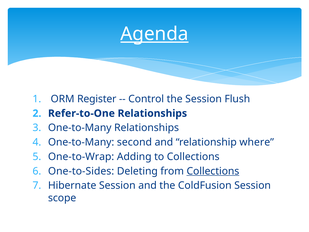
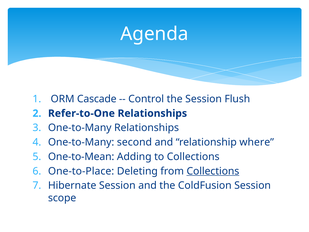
Agenda underline: present -> none
Register: Register -> Cascade
One-to-Wrap: One-to-Wrap -> One-to-Mean
One-to-Sides: One-to-Sides -> One-to-Place
